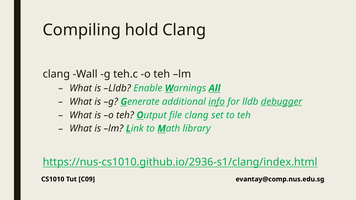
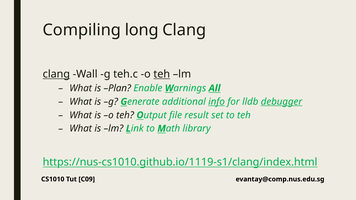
hold: hold -> long
clang at (56, 74) underline: none -> present
teh at (162, 74) underline: none -> present
is Lldb: Lldb -> Plan
file clang: clang -> result
https://nus-cs1010.github.io/2936-s1/clang/index.html: https://nus-cs1010.github.io/2936-s1/clang/index.html -> https://nus-cs1010.github.io/1119-s1/clang/index.html
